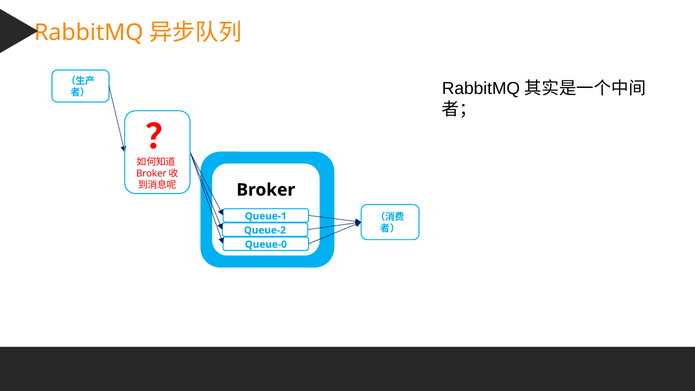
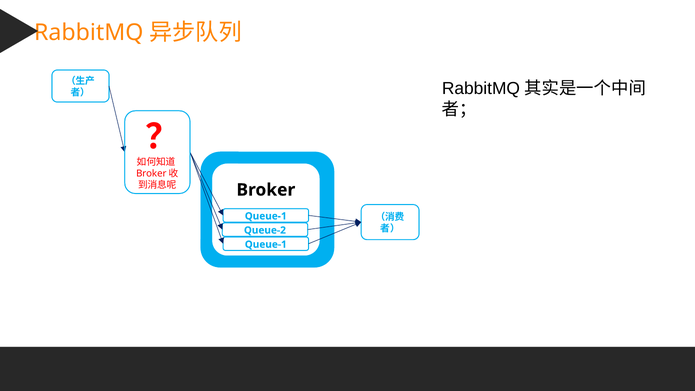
Queue-0 at (266, 244): Queue-0 -> Queue-1
